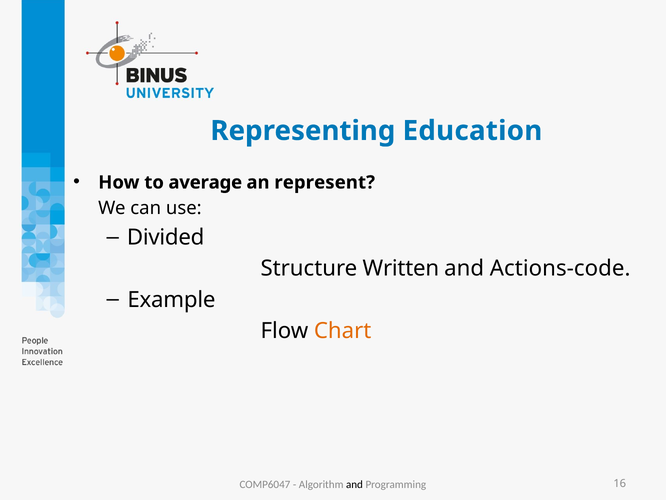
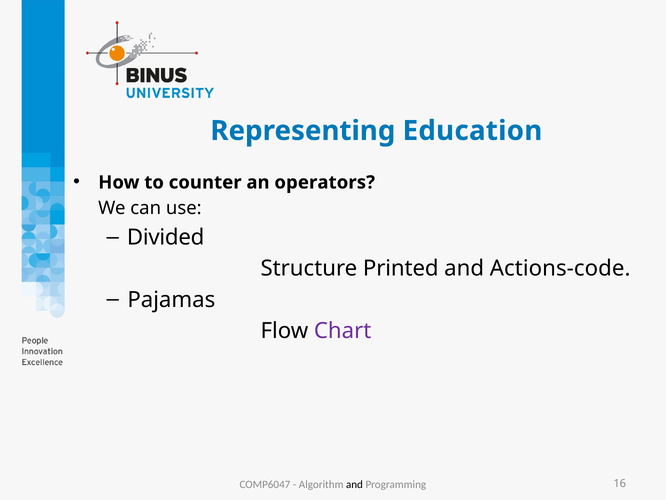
average: average -> counter
represent: represent -> operators
Written: Written -> Printed
Example: Example -> Pajamas
Chart colour: orange -> purple
